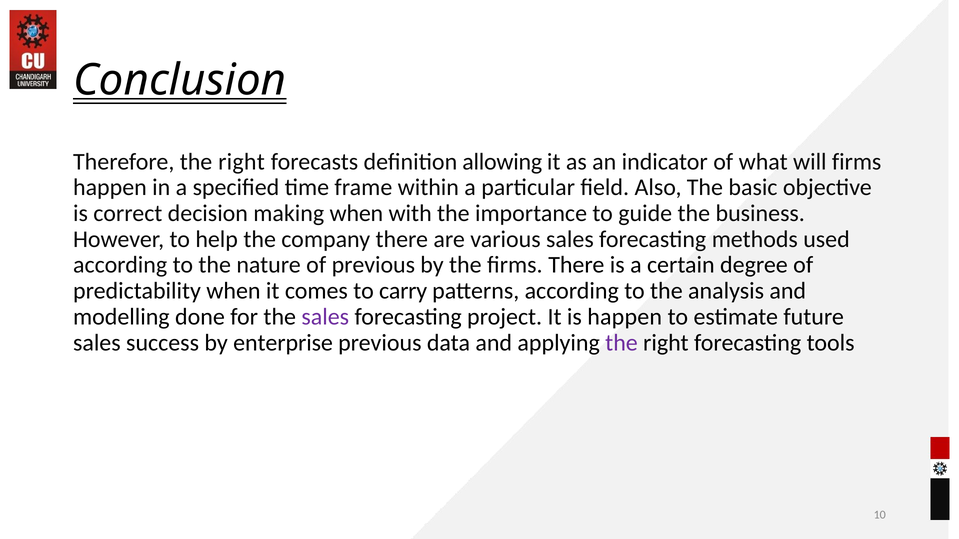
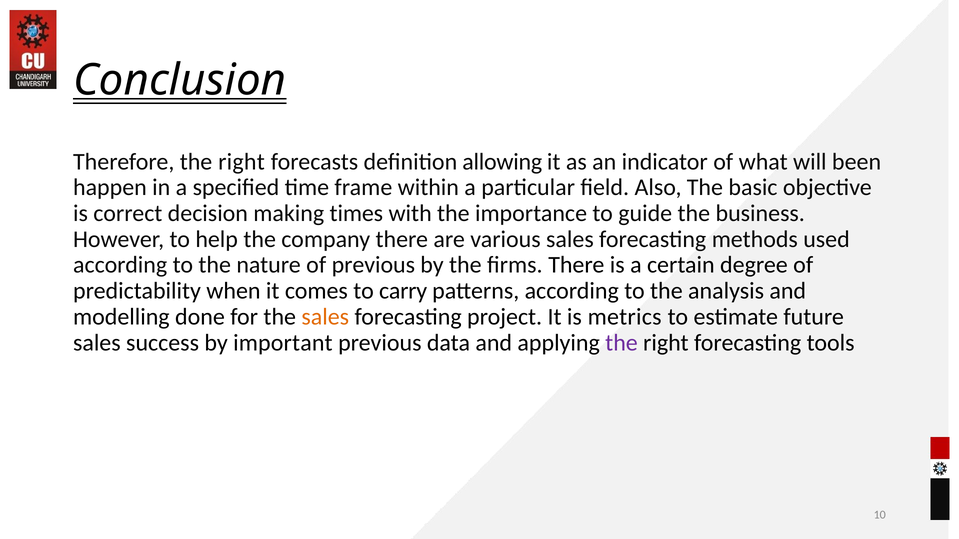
will firms: firms -> been
making when: when -> times
sales at (325, 317) colour: purple -> orange
is happen: happen -> metrics
enterprise: enterprise -> important
